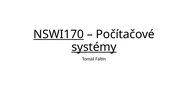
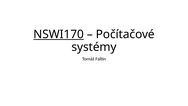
systémy underline: present -> none
